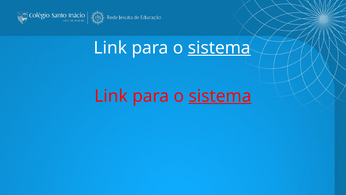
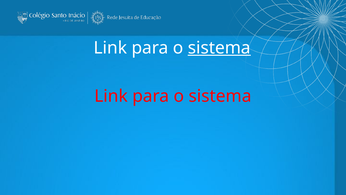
sistema at (220, 96) underline: present -> none
